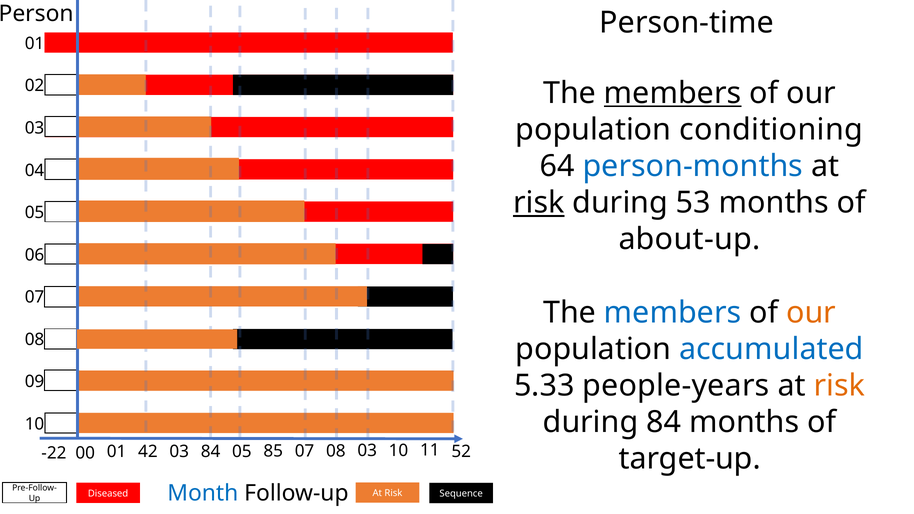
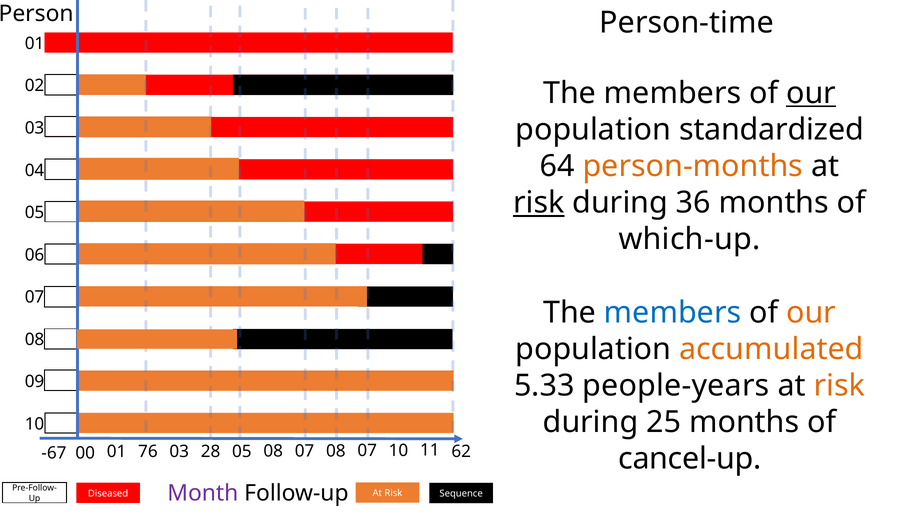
members at (673, 93) underline: present -> none
our at (811, 93) underline: none -> present
conditioning: conditioning -> standardized
person-months colour: blue -> orange
53: 53 -> 36
about-up: about-up -> which-up
accumulated colour: blue -> orange
during 84: 84 -> 25
-22: -22 -> -67
42: 42 -> 76
03 84: 84 -> 28
05 85: 85 -> 08
07 08 03: 03 -> 07
52: 52 -> 62
target-up: target-up -> cancel-up
Month colour: blue -> purple
